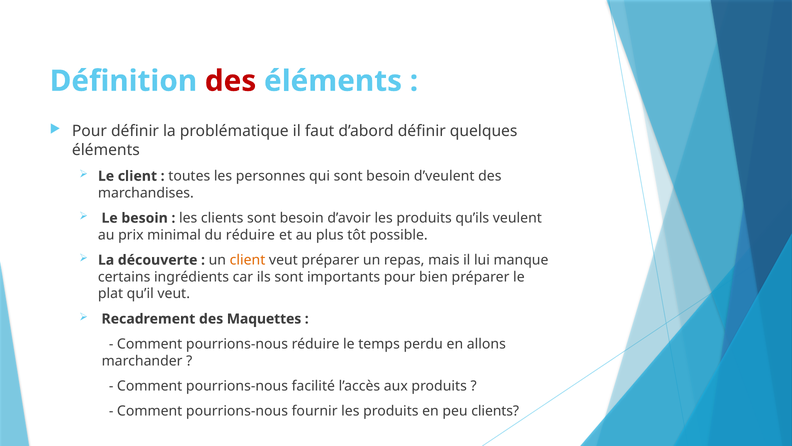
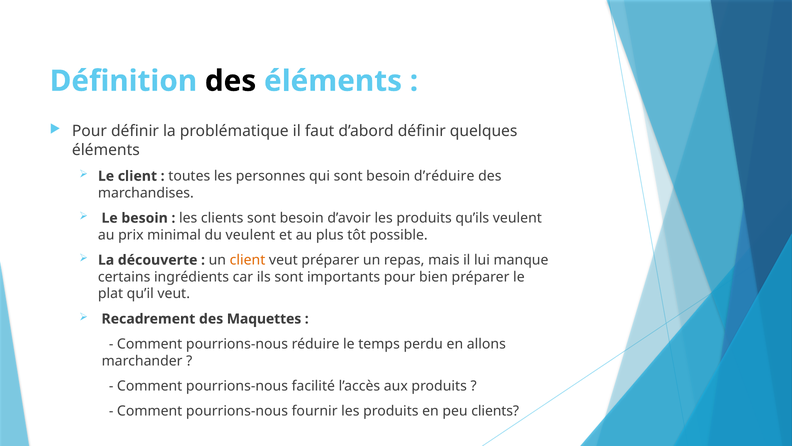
des at (231, 81) colour: red -> black
d’veulent: d’veulent -> d’réduire
du réduire: réduire -> veulent
